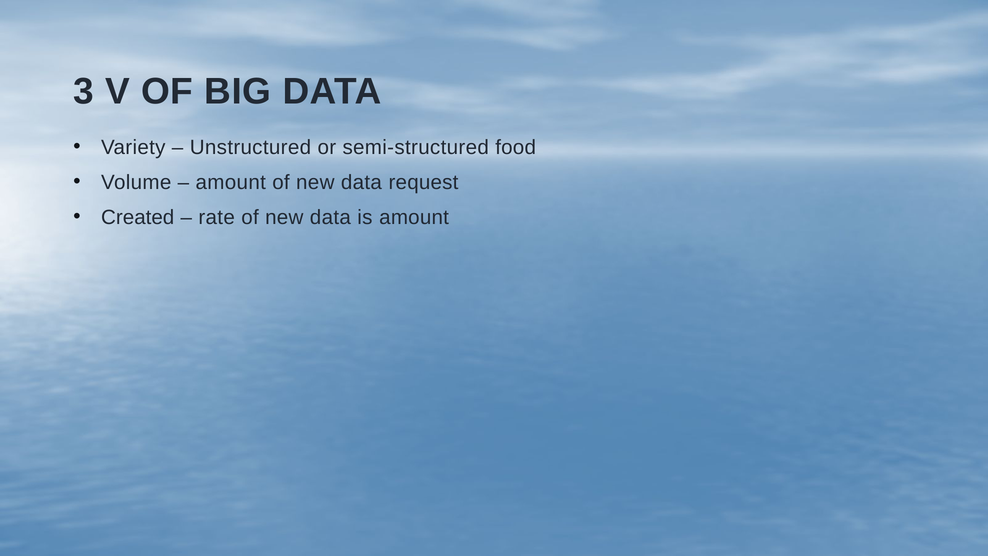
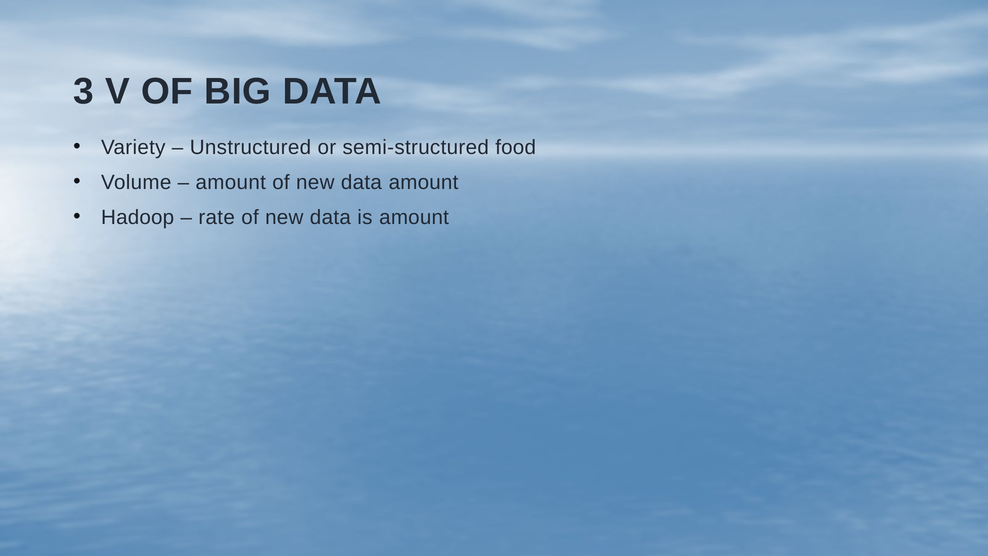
data request: request -> amount
Created: Created -> Hadoop
